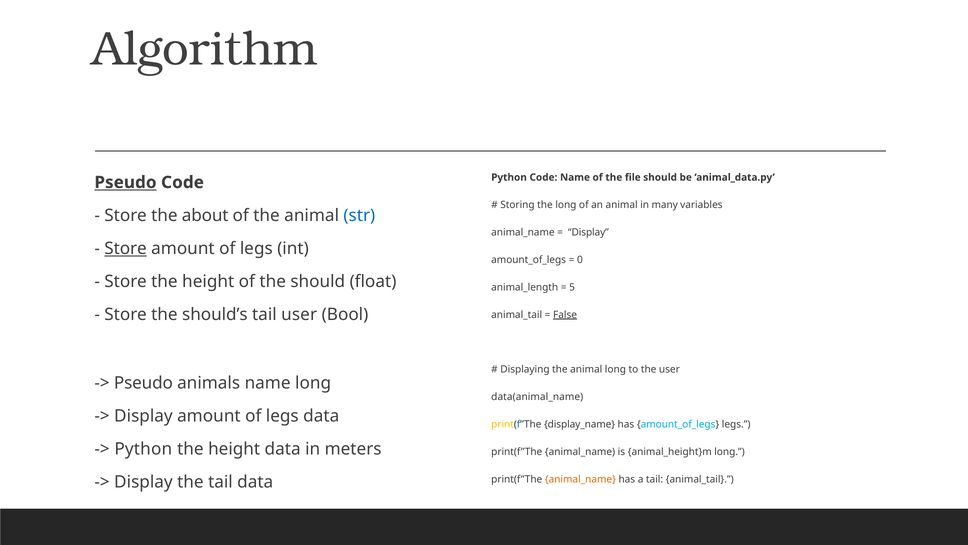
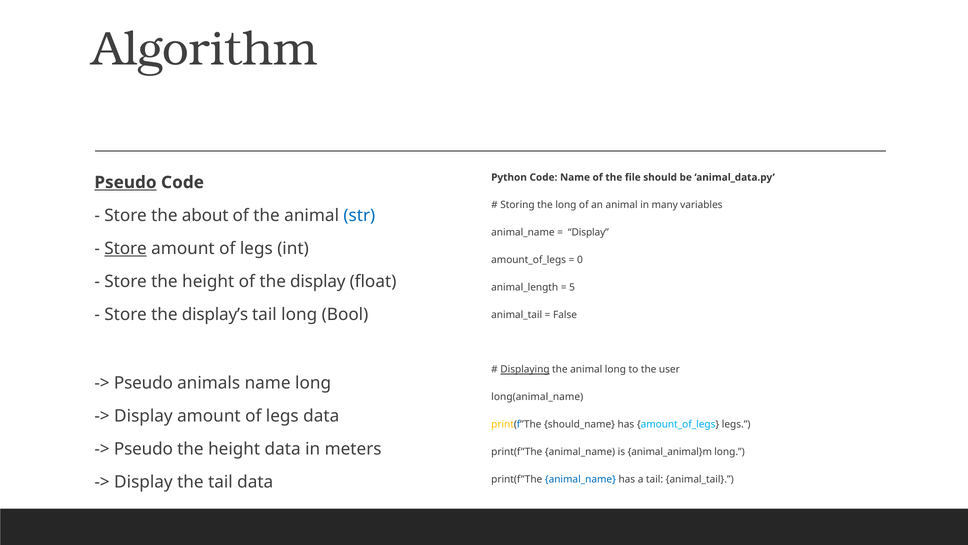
the should: should -> display
should’s: should’s -> display’s
tail user: user -> long
False underline: present -> none
Displaying underline: none -> present
data(animal_name: data(animal_name -> long(animal_name
display_name: display_name -> should_name
Python at (143, 449): Python -> Pseudo
animal_height}m: animal_height}m -> animal_animal}m
animal_name at (580, 479) colour: orange -> blue
